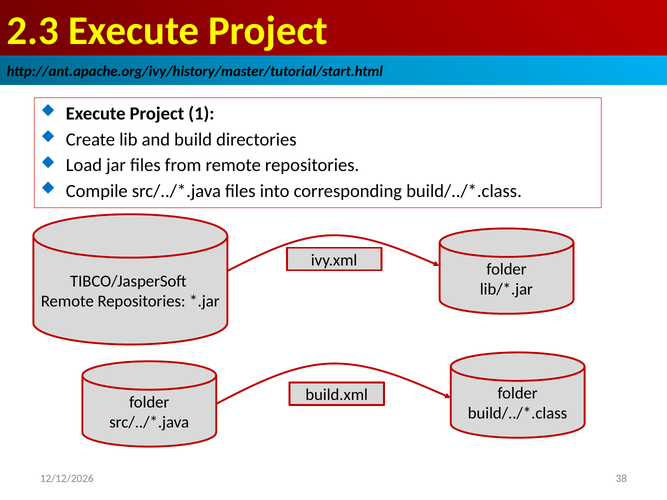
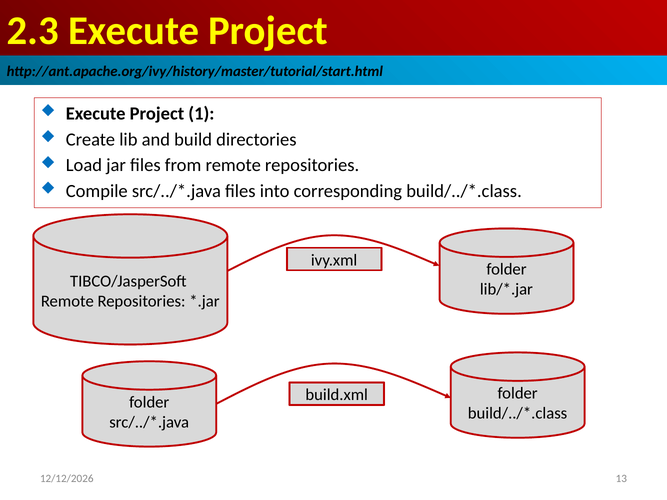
38: 38 -> 13
